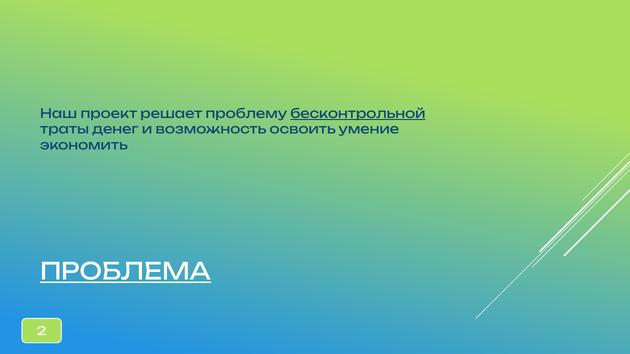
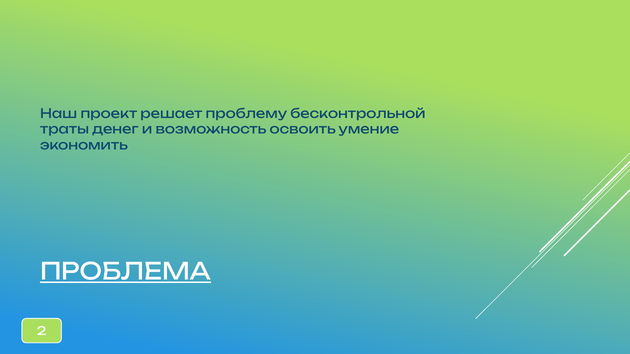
бесконтрольной underline: present -> none
